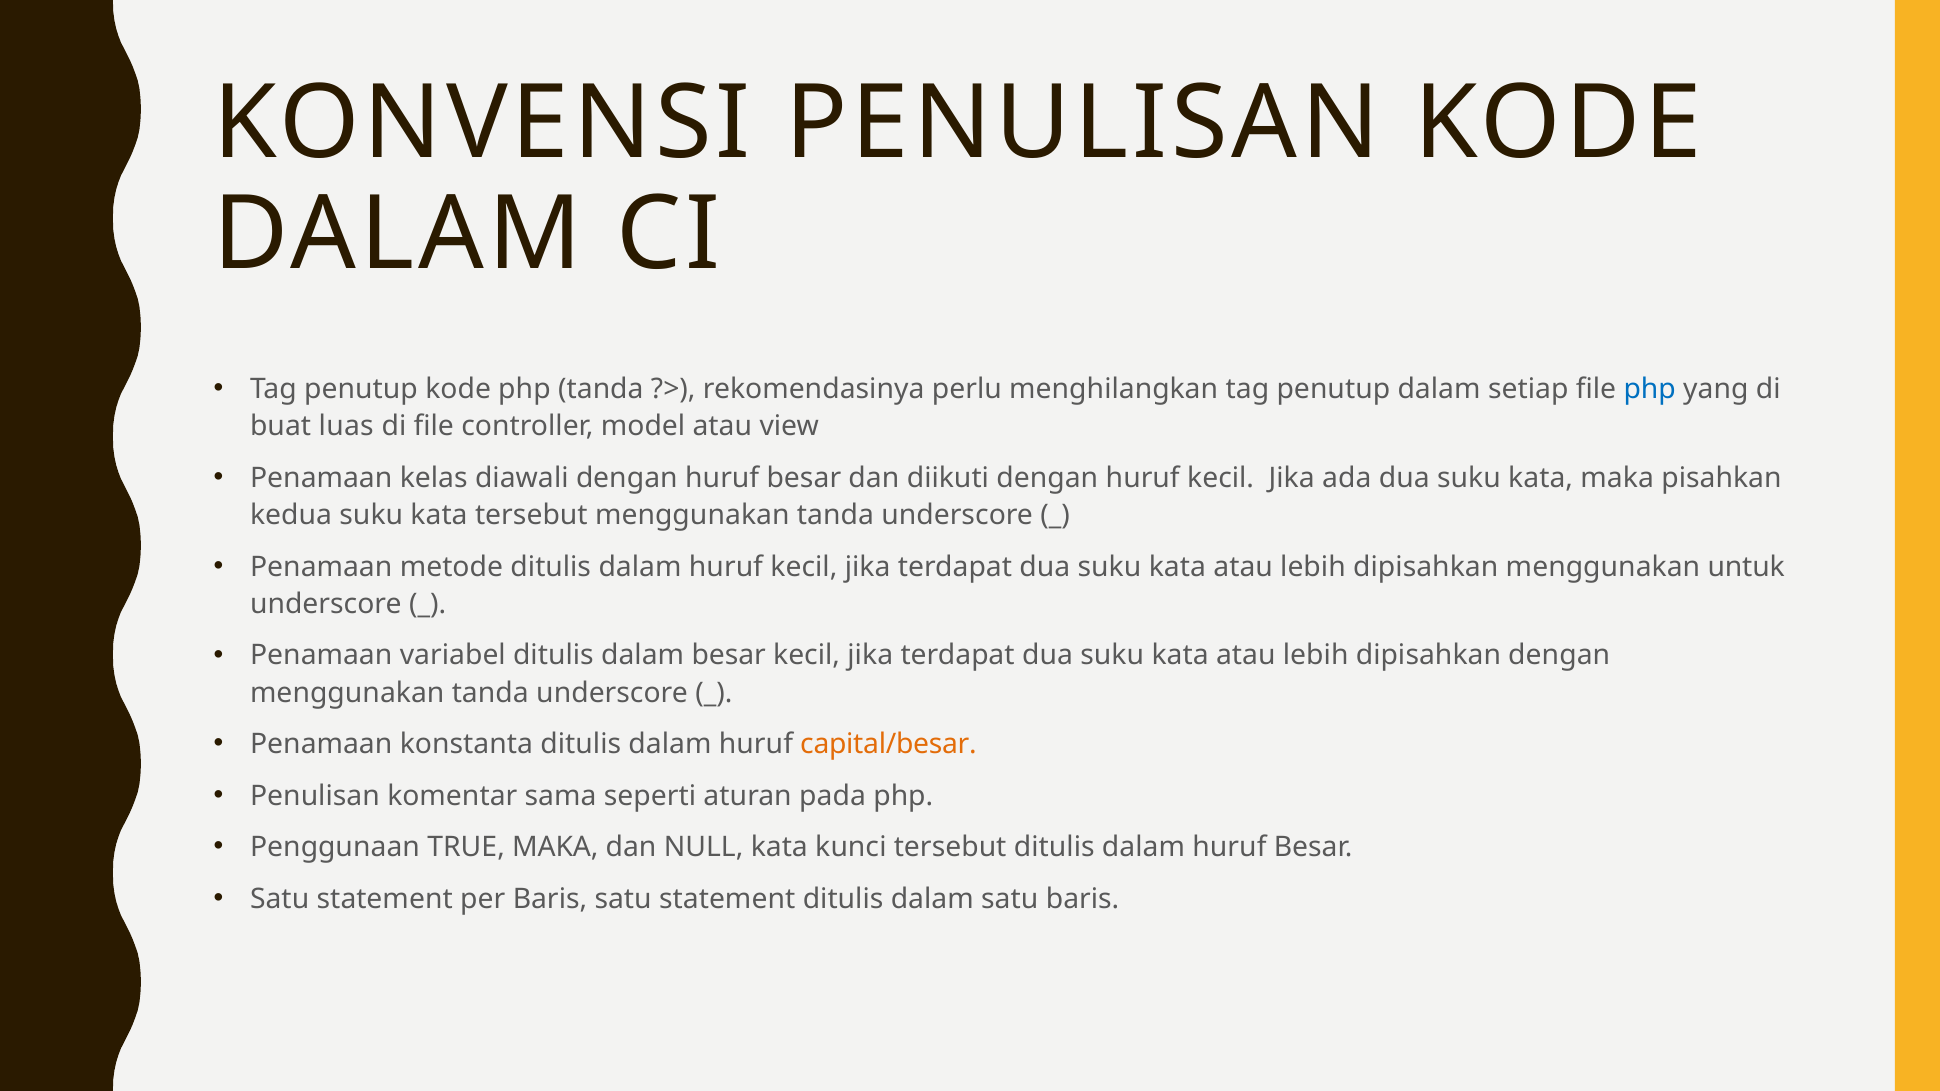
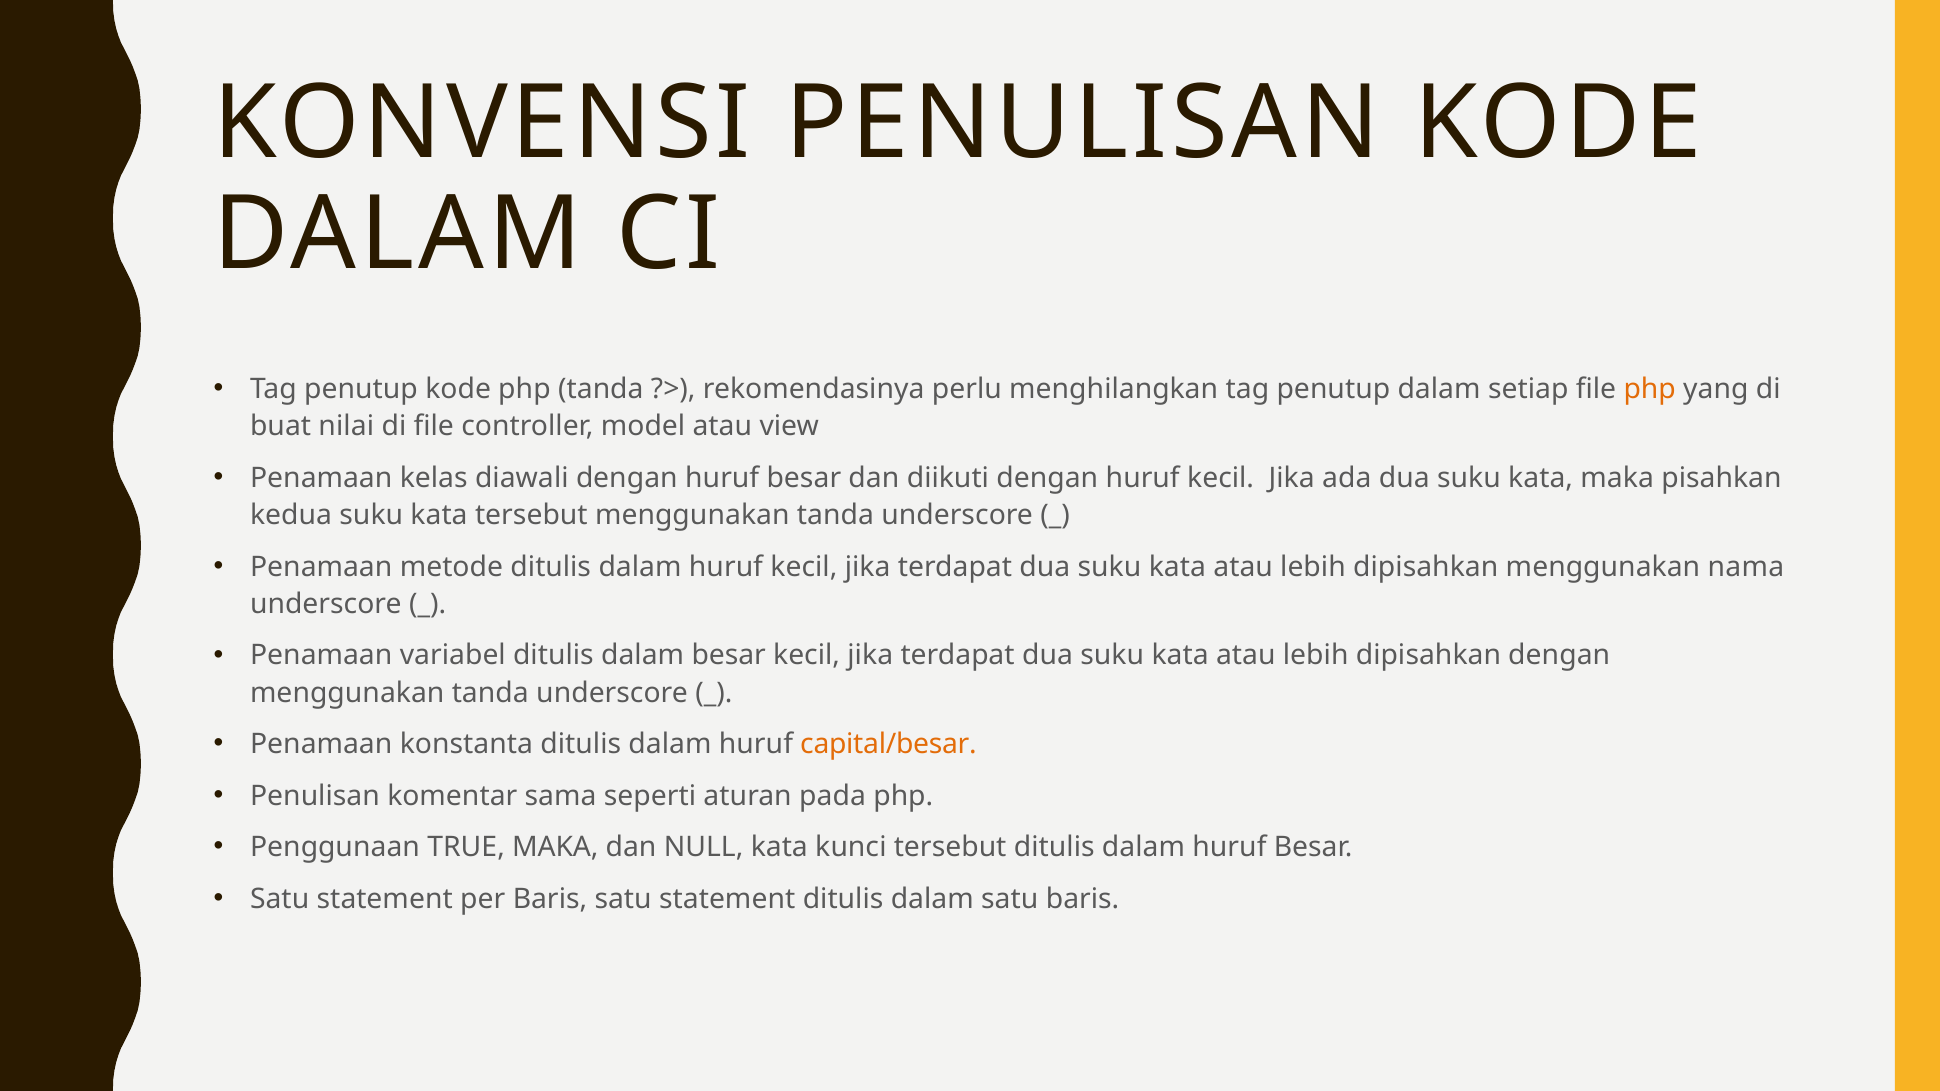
php at (1650, 389) colour: blue -> orange
luas: luas -> nilai
untuk: untuk -> nama
